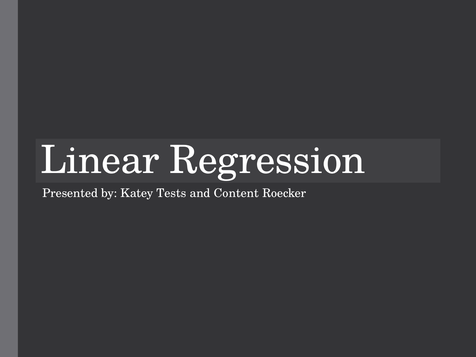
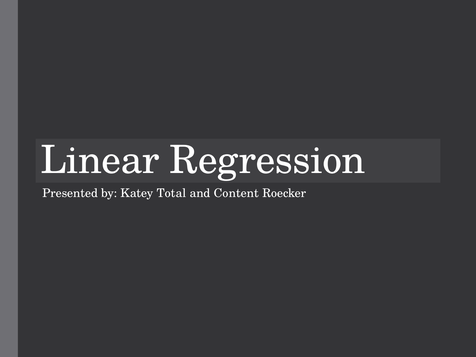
Tests: Tests -> Total
